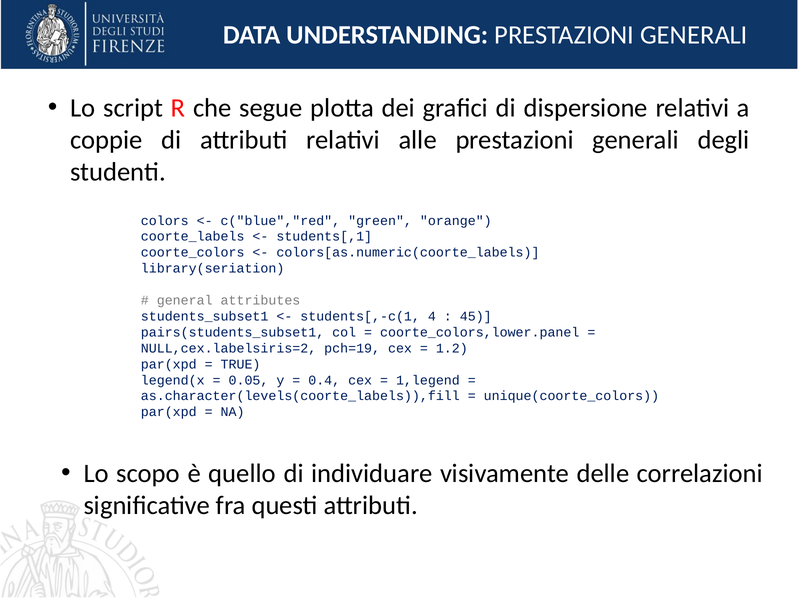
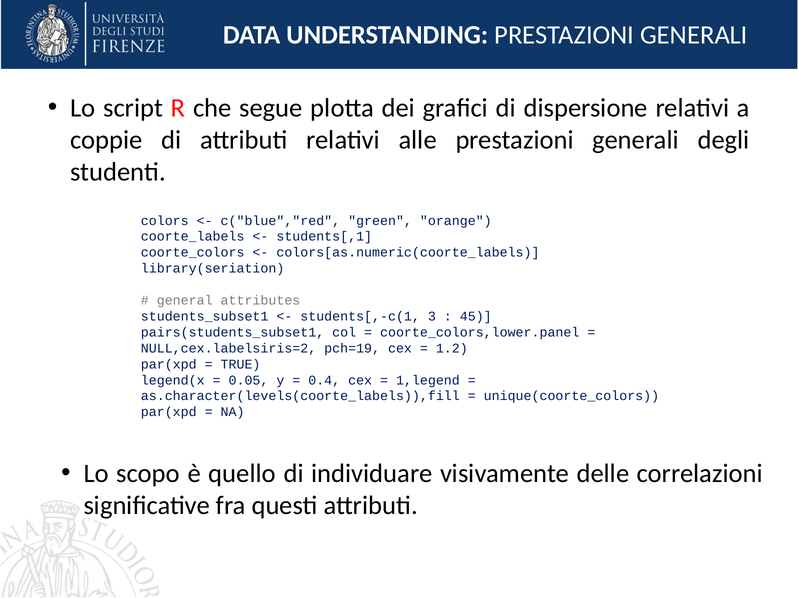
4: 4 -> 3
